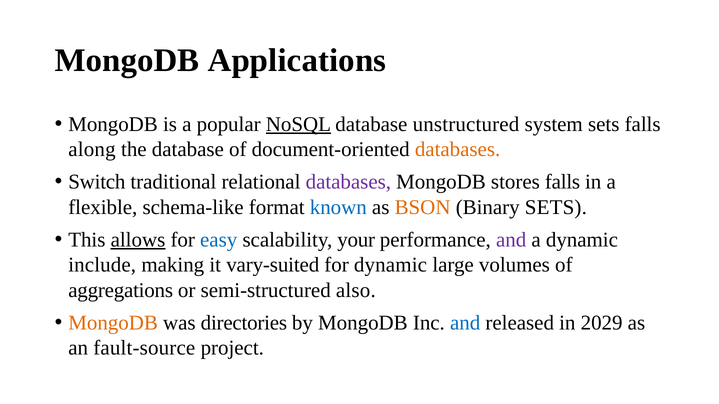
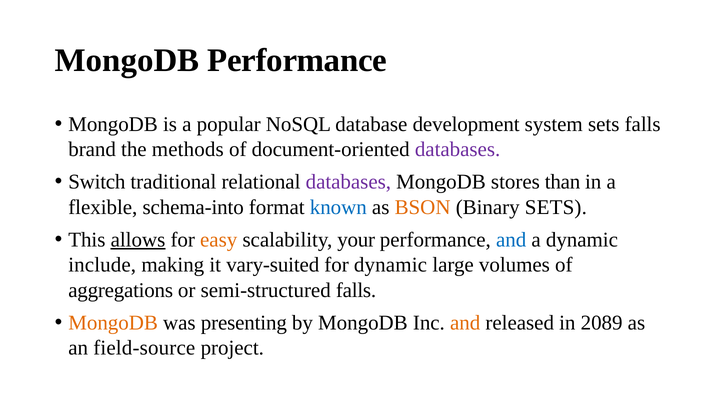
MongoDB Applications: Applications -> Performance
NoSQL underline: present -> none
unstructured: unstructured -> development
along: along -> brand
the database: database -> methods
databases at (458, 150) colour: orange -> purple
stores falls: falls -> than
schema-like: schema-like -> schema-into
easy colour: blue -> orange
and at (511, 240) colour: purple -> blue
semi-structured also: also -> falls
directories: directories -> presenting
and at (465, 323) colour: blue -> orange
2029: 2029 -> 2089
fault-source: fault-source -> field-source
